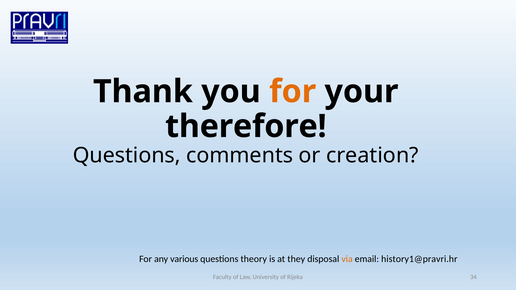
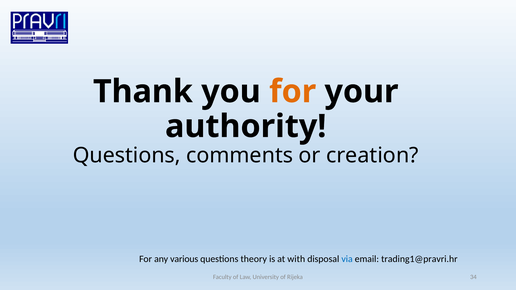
therefore: therefore -> authority
they: they -> with
via colour: orange -> blue
history1@pravri.hr: history1@pravri.hr -> trading1@pravri.hr
